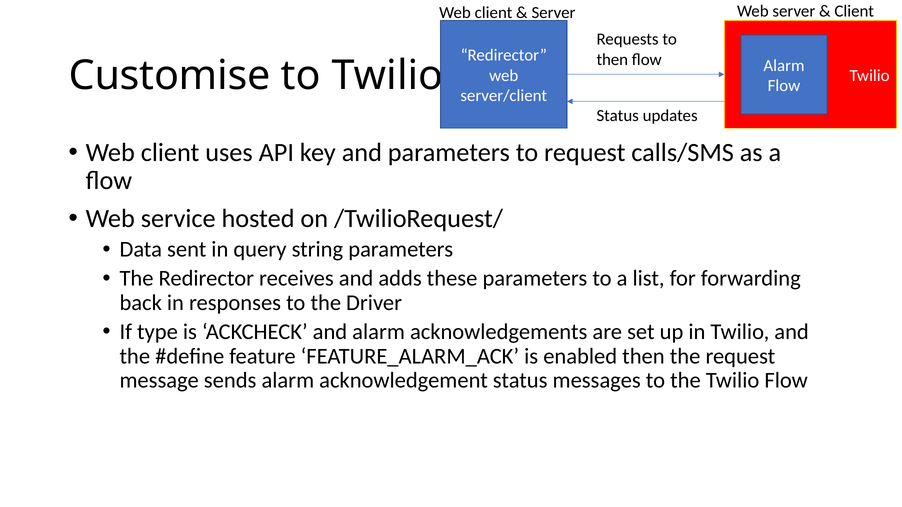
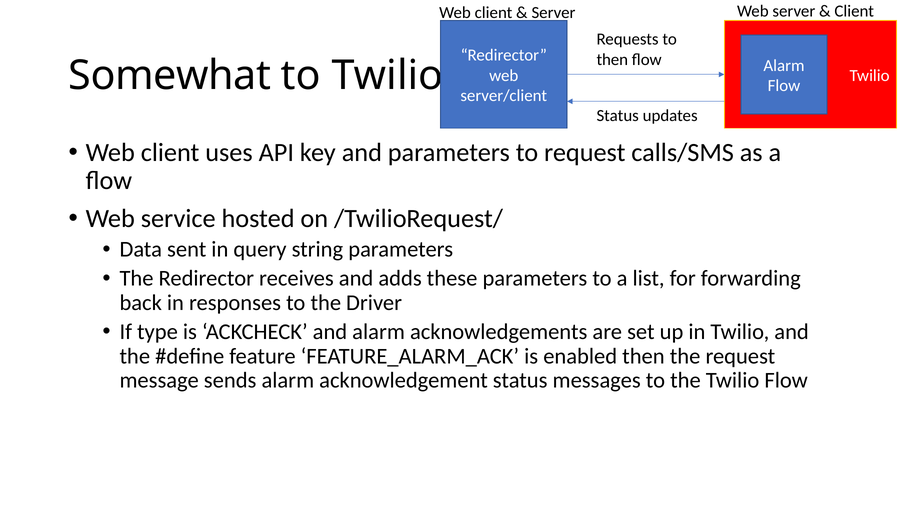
Customise: Customise -> Somewhat
